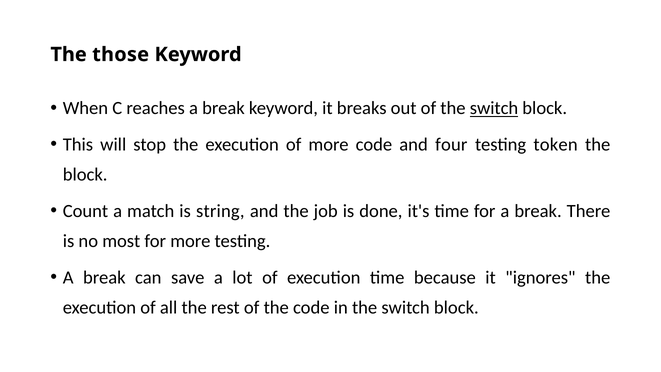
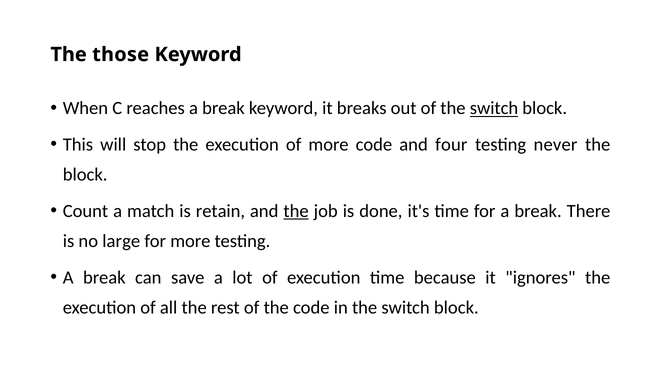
token: token -> never
string: string -> retain
the at (296, 211) underline: none -> present
most: most -> large
